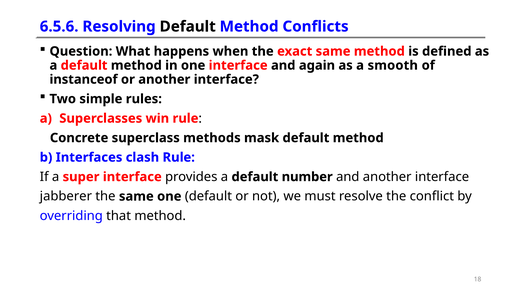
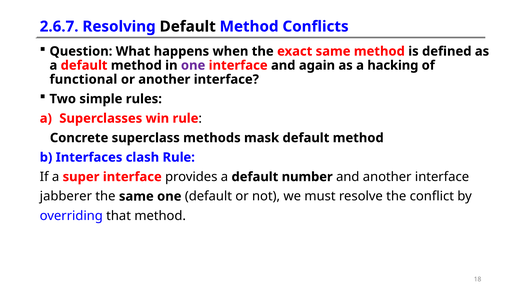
6.5.6: 6.5.6 -> 2.6.7
one at (193, 65) colour: black -> purple
smooth: smooth -> hacking
instanceof: instanceof -> functional
